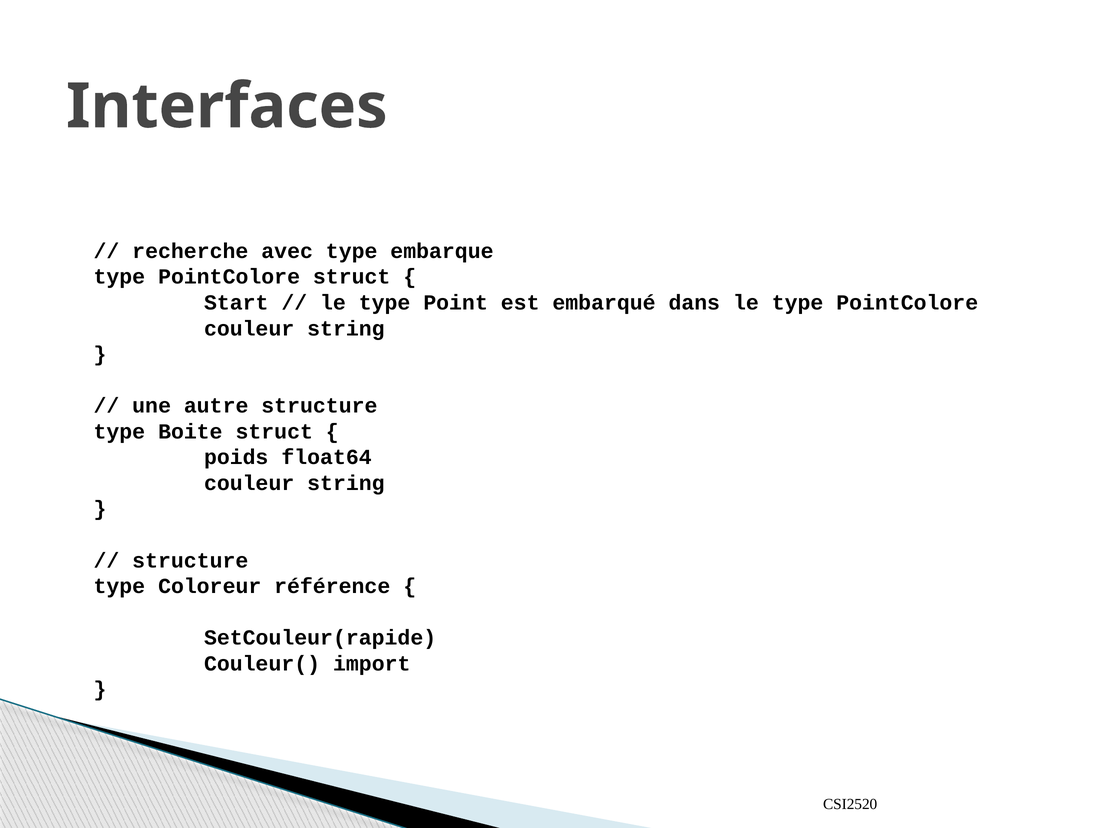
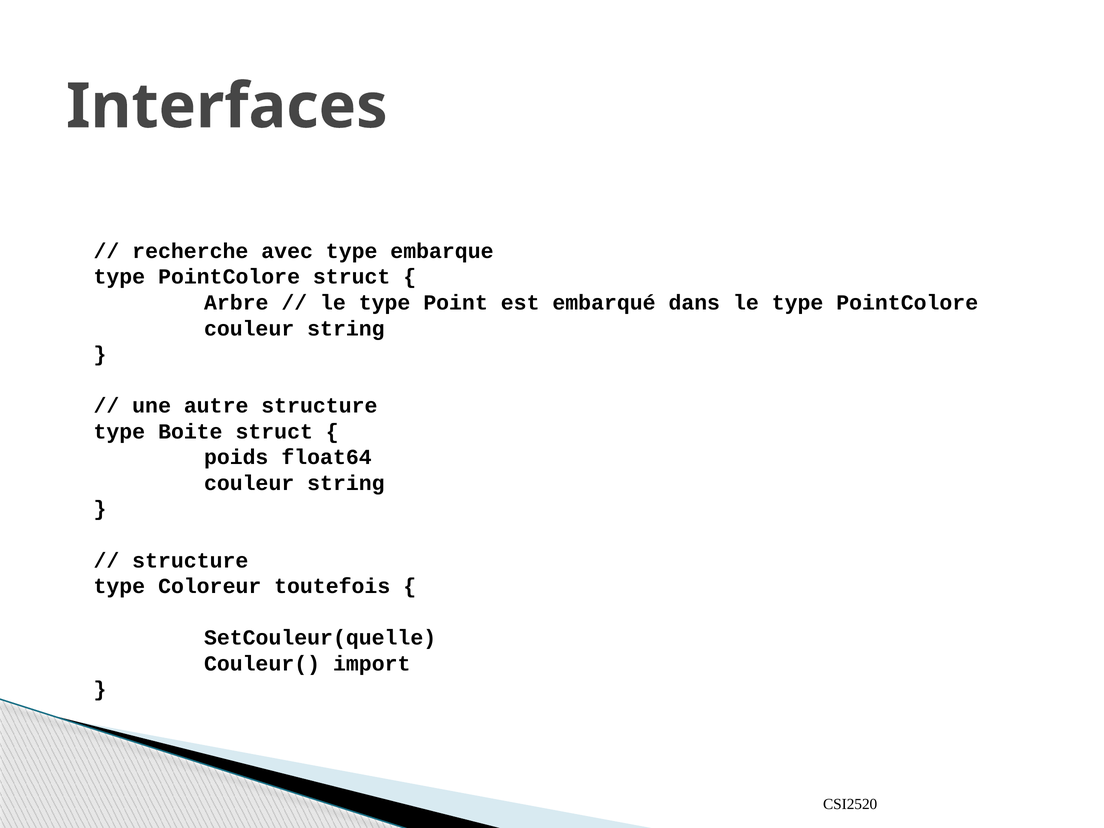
Start: Start -> Arbre
référence: référence -> toutefois
SetCouleur(rapide: SetCouleur(rapide -> SetCouleur(quelle
